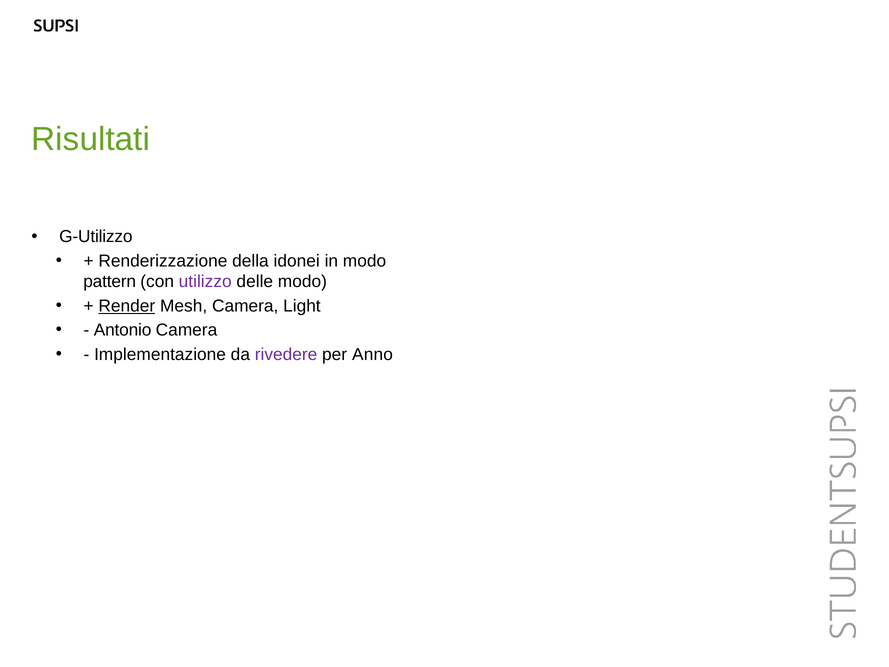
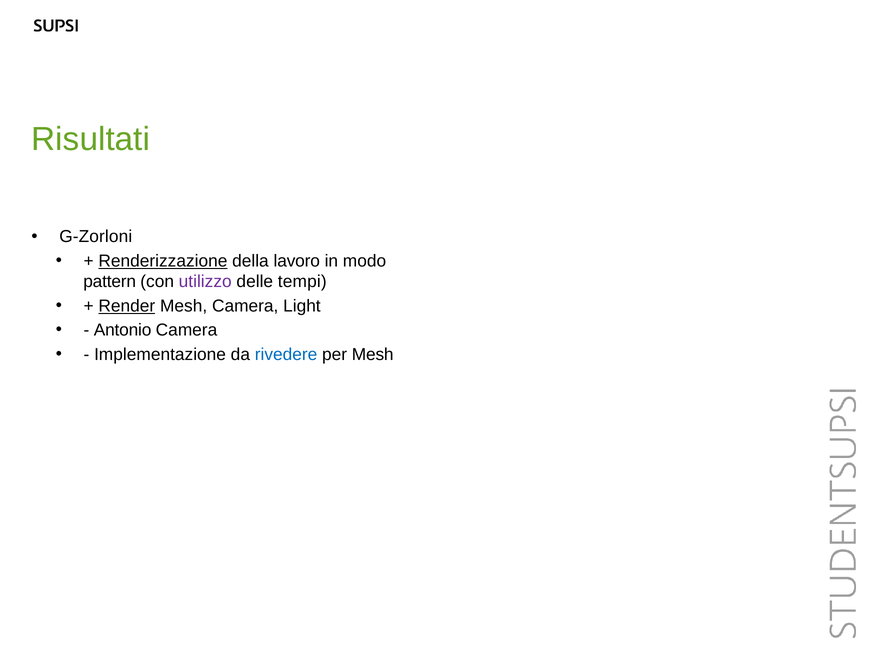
G-Utilizzo: G-Utilizzo -> G-Zorloni
Renderizzazione underline: none -> present
idonei: idonei -> lavoro
delle modo: modo -> tempi
rivedere colour: purple -> blue
per Anno: Anno -> Mesh
